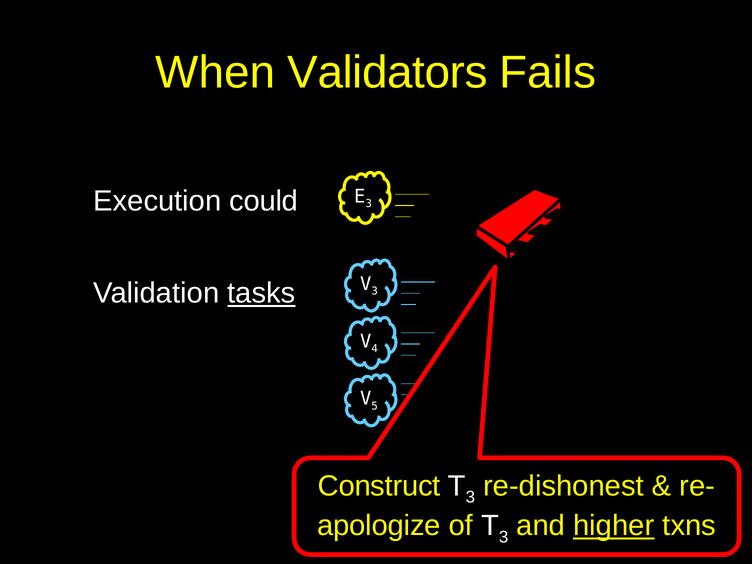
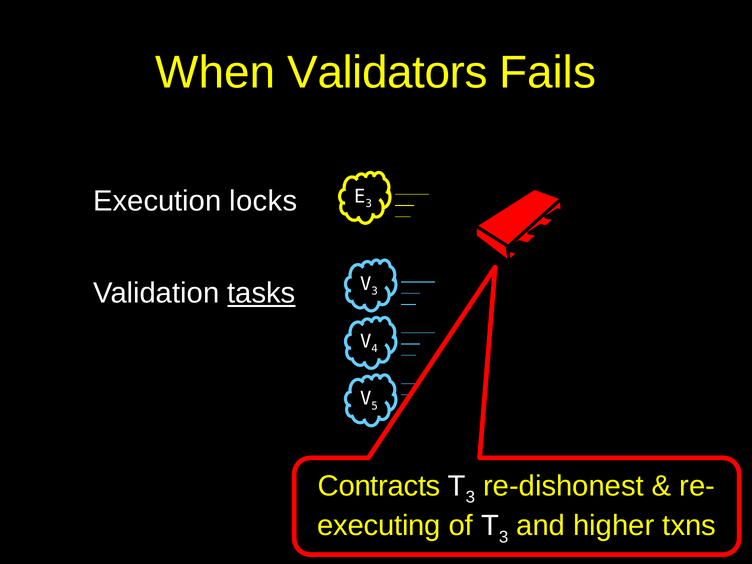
could: could -> locks
Construct: Construct -> Contracts
apologize: apologize -> executing
higher underline: present -> none
